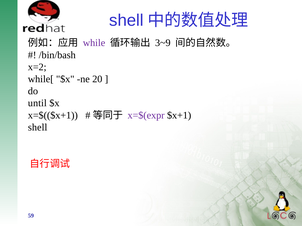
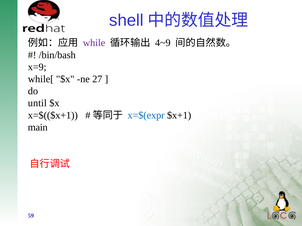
3~9: 3~9 -> 4~9
x=2: x=2 -> x=9
20: 20 -> 27
x=$(expr colour: purple -> blue
shell at (38, 128): shell -> main
